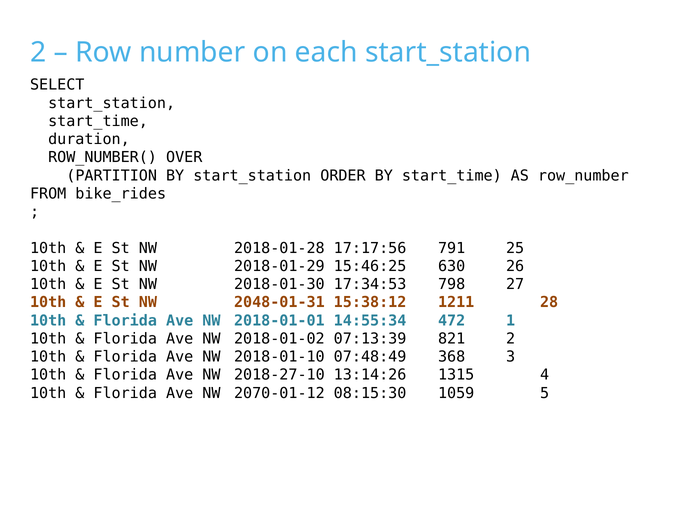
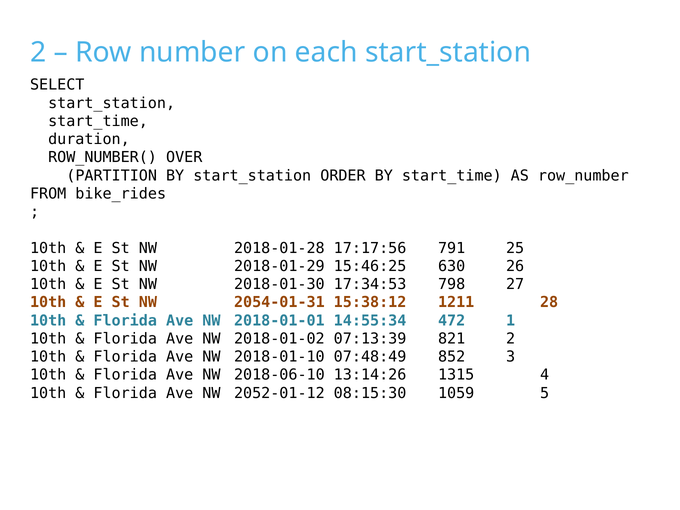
2048-01-31: 2048-01-31 -> 2054-01-31
368: 368 -> 852
2018-27-10: 2018-27-10 -> 2018-06-10
2070-01-12: 2070-01-12 -> 2052-01-12
